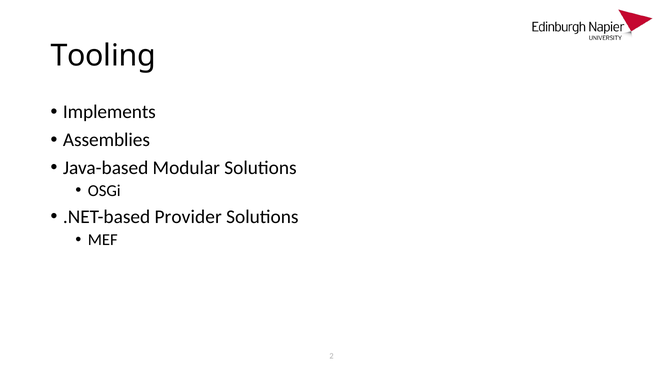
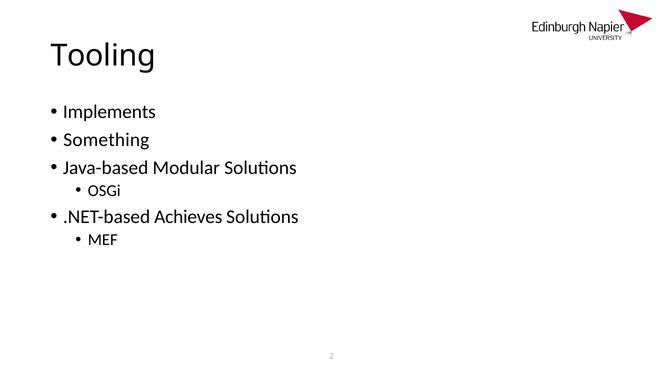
Assemblies: Assemblies -> Something
Provider: Provider -> Achieves
